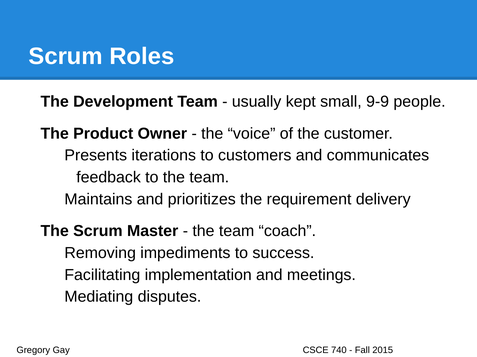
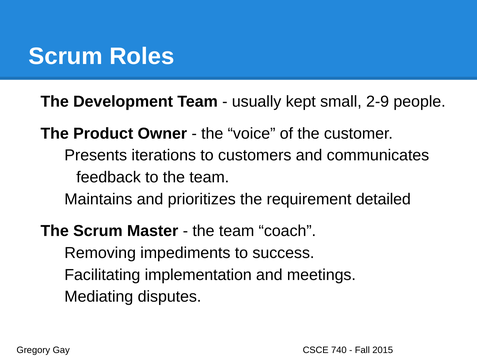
9-9: 9-9 -> 2-9
delivery: delivery -> detailed
